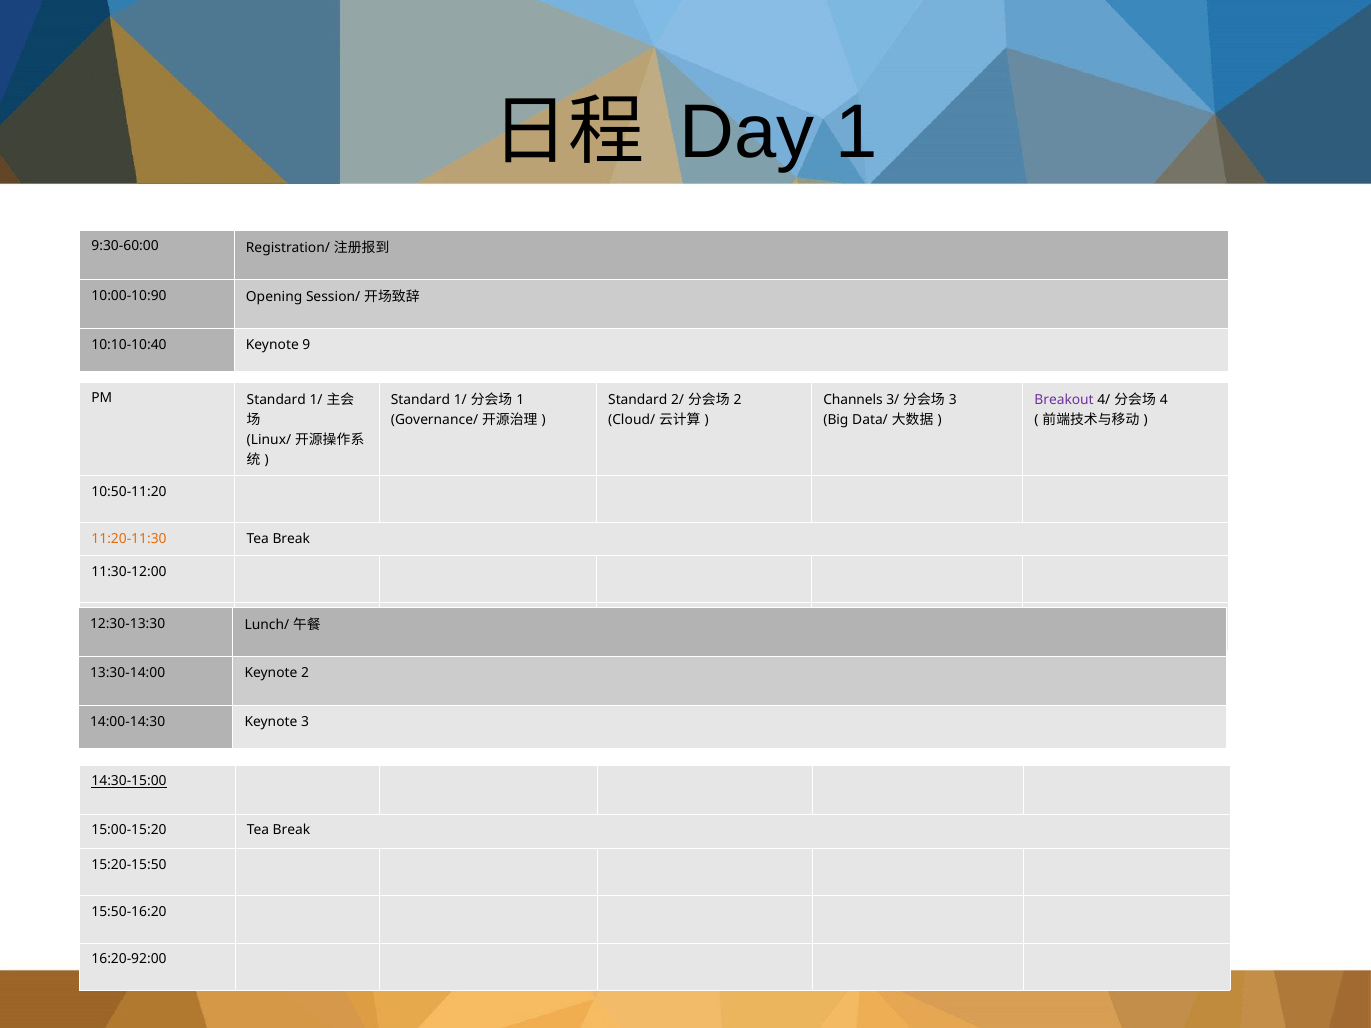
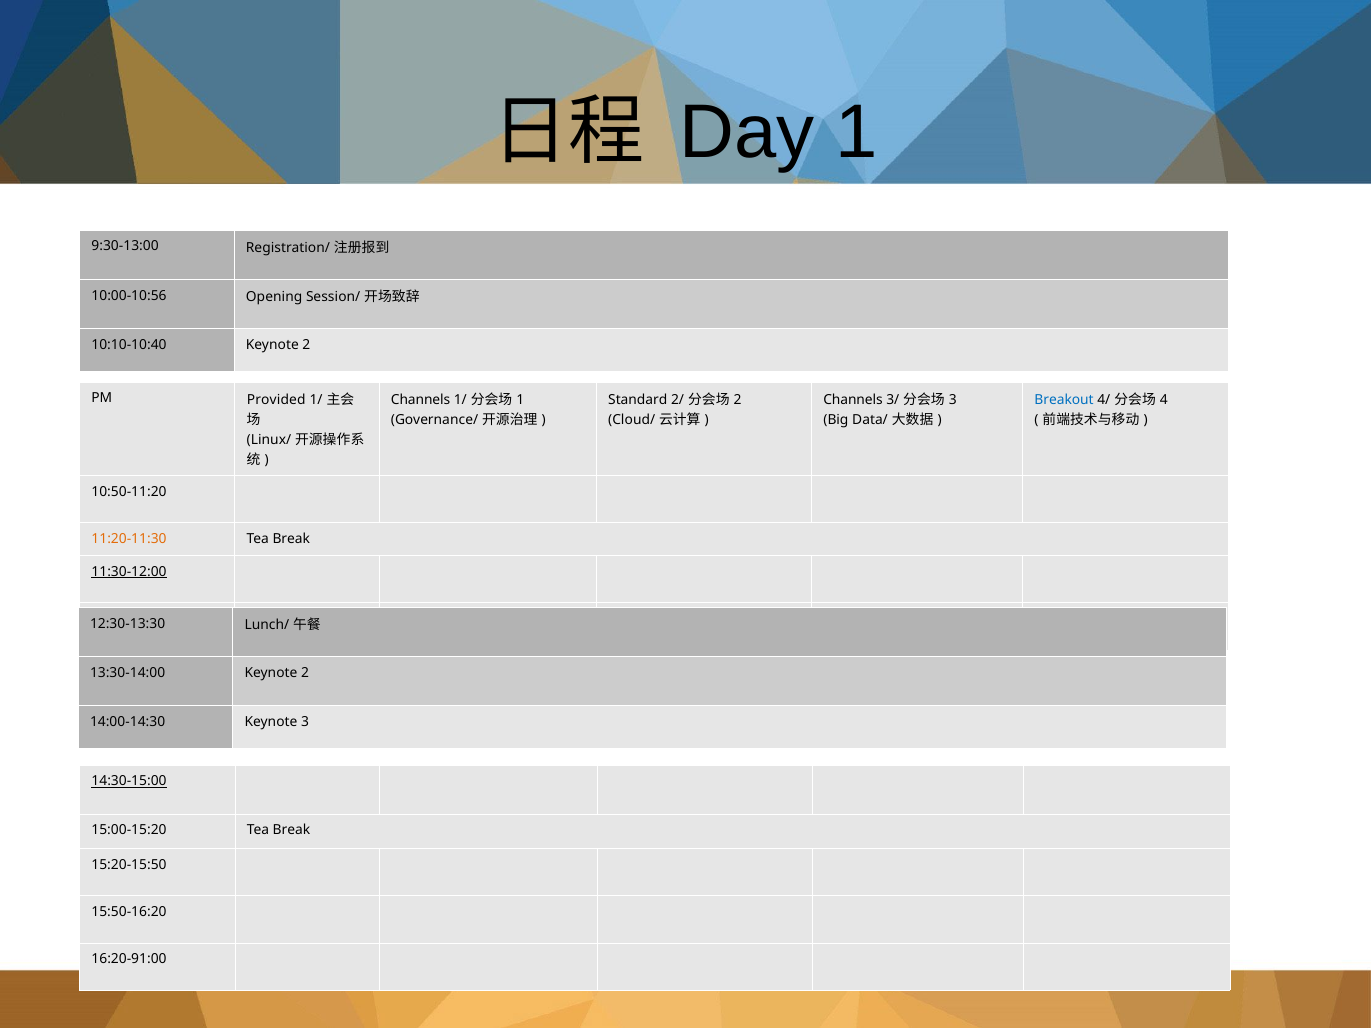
9:30-60:00: 9:30-60:00 -> 9:30-13:00
10:00-10:90: 10:00-10:90 -> 10:00-10:56
10:10-10:40 Keynote 9: 9 -> 2
PM Standard: Standard -> Provided
Standard at (421, 400): Standard -> Channels
Breakout colour: purple -> blue
11:30-12:00 underline: none -> present
16:20-92:00: 16:20-92:00 -> 16:20-91:00
